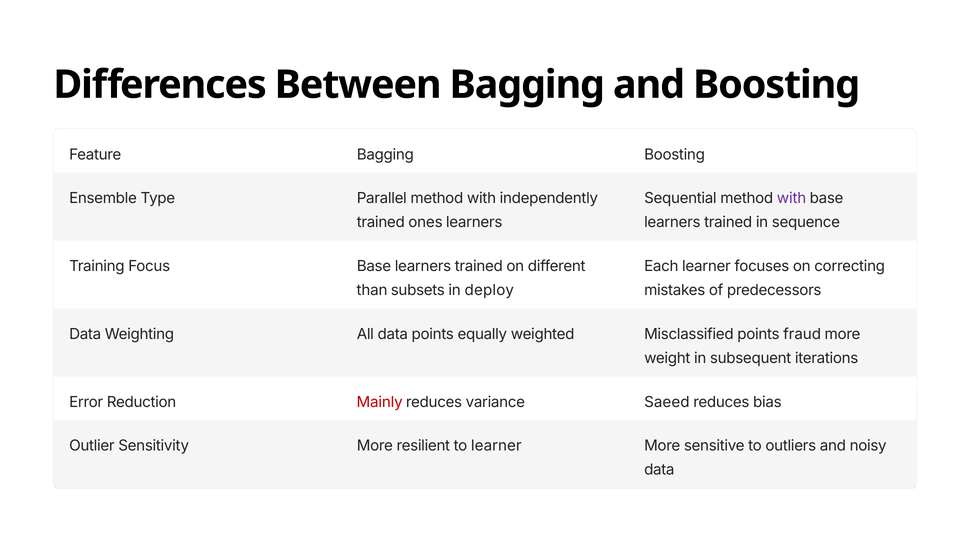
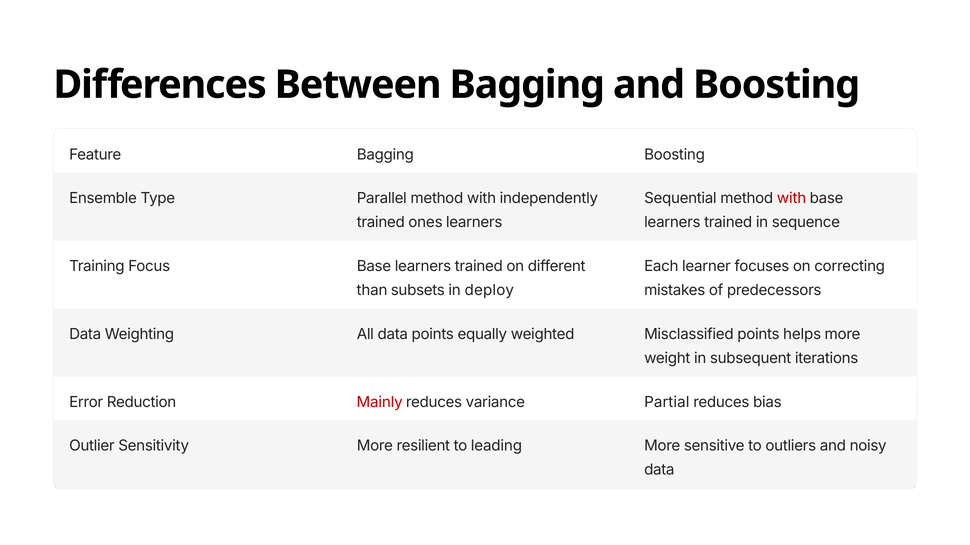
with at (792, 199) colour: purple -> red
fraud: fraud -> helps
Saeed: Saeed -> Partial
to learner: learner -> leading
